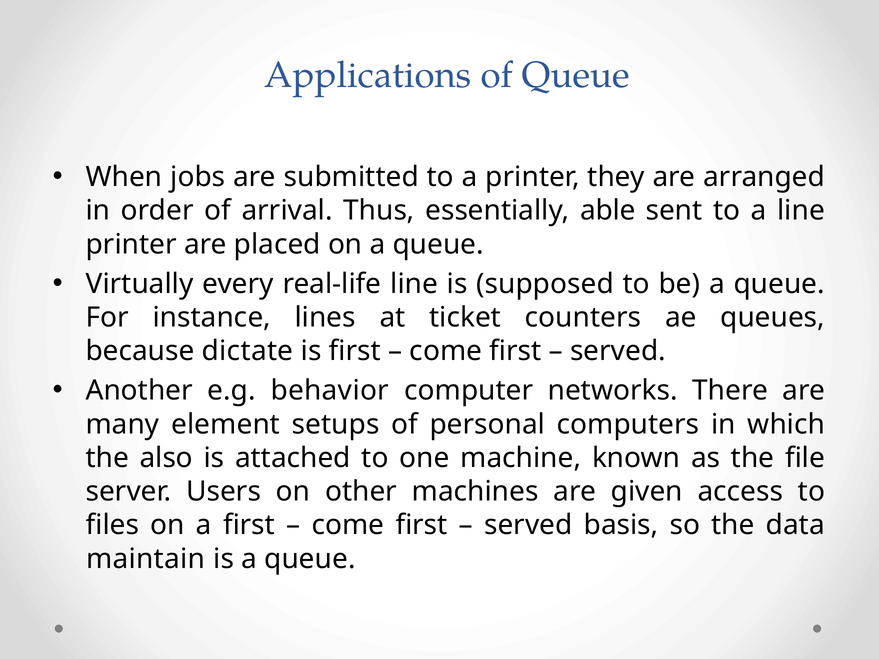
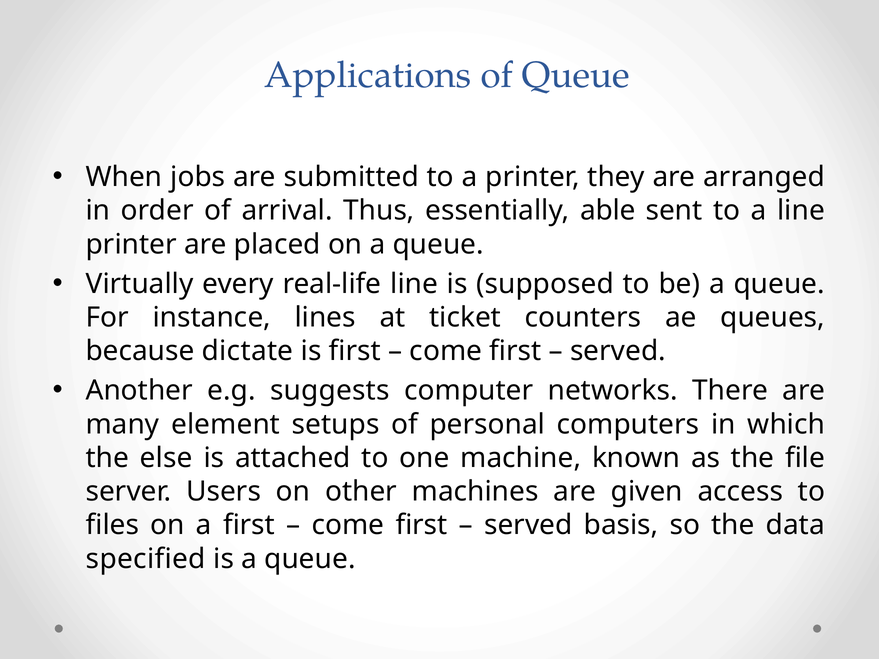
behavior: behavior -> suggests
also: also -> else
maintain: maintain -> specified
